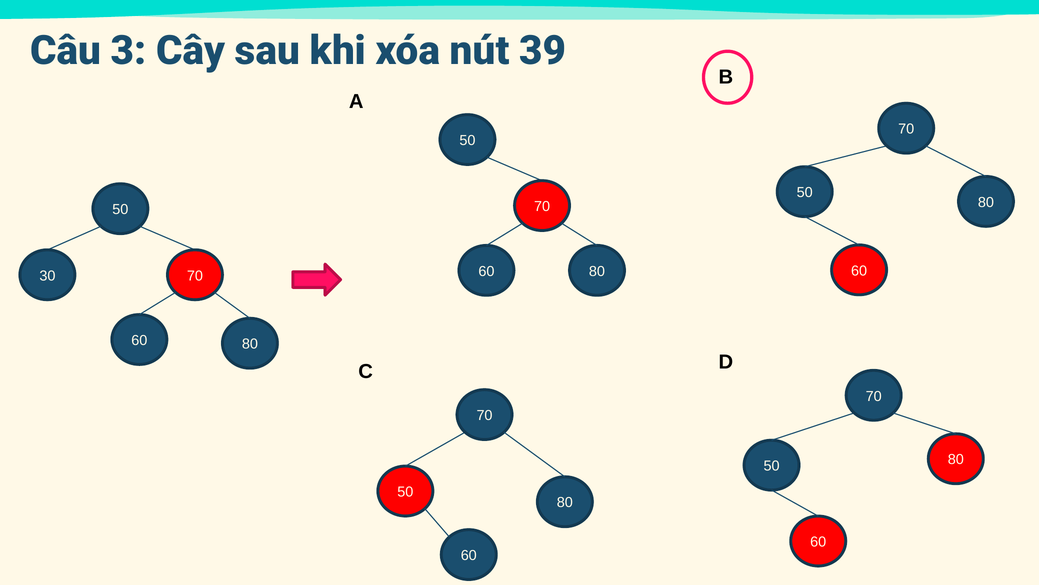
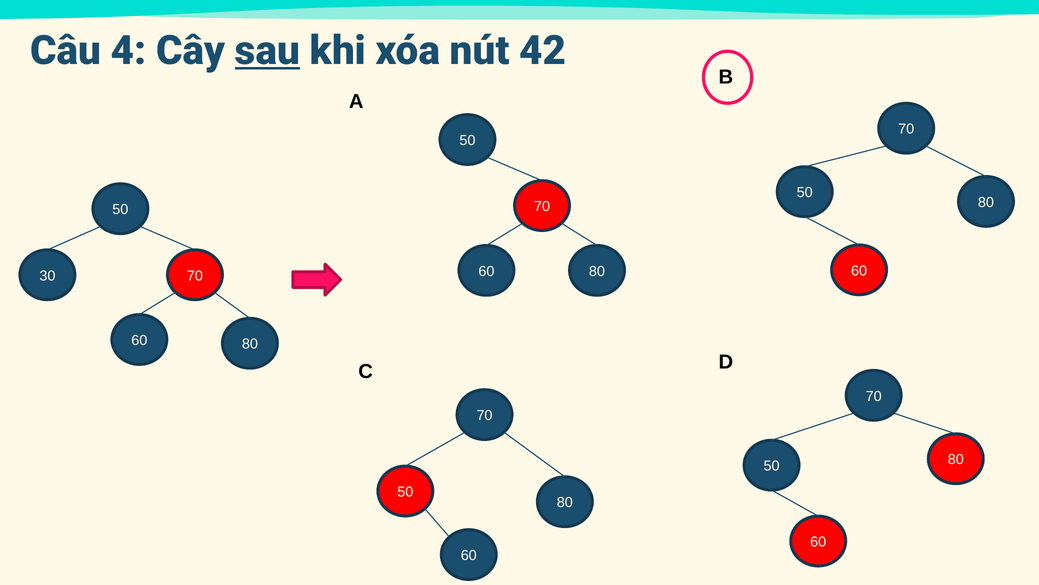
3: 3 -> 4
sau underline: none -> present
39: 39 -> 42
